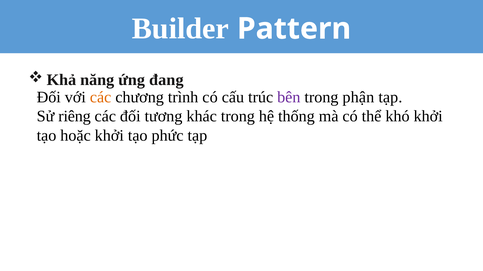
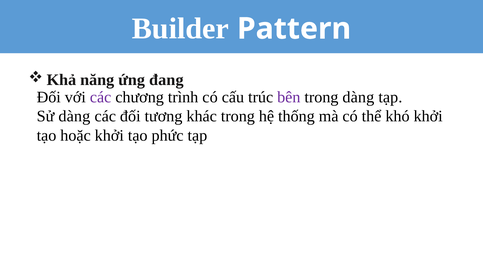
các at (101, 97) colour: orange -> purple
trong phận: phận -> dàng
Sử riêng: riêng -> dàng
